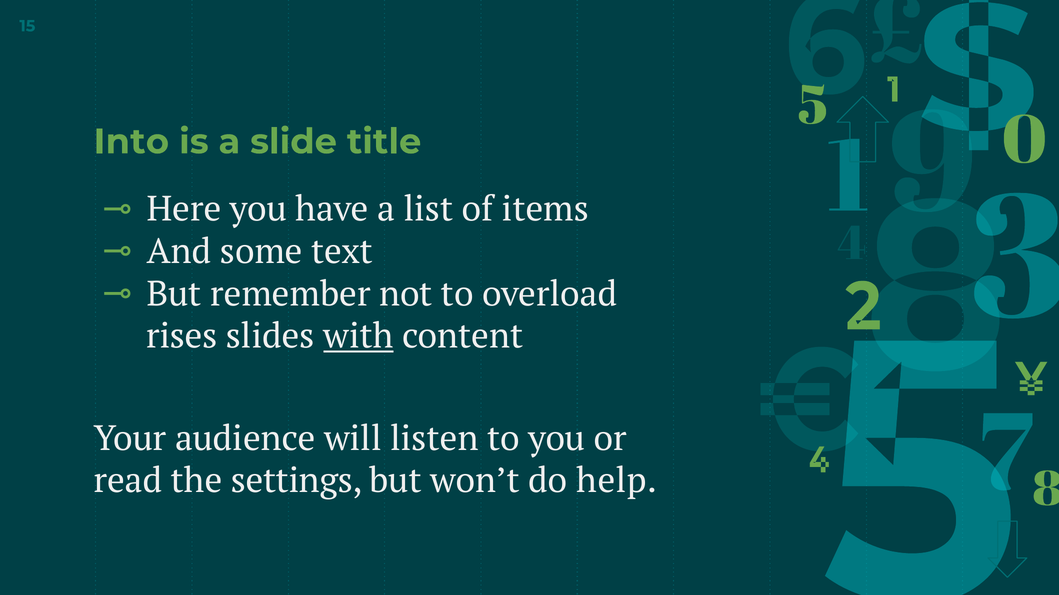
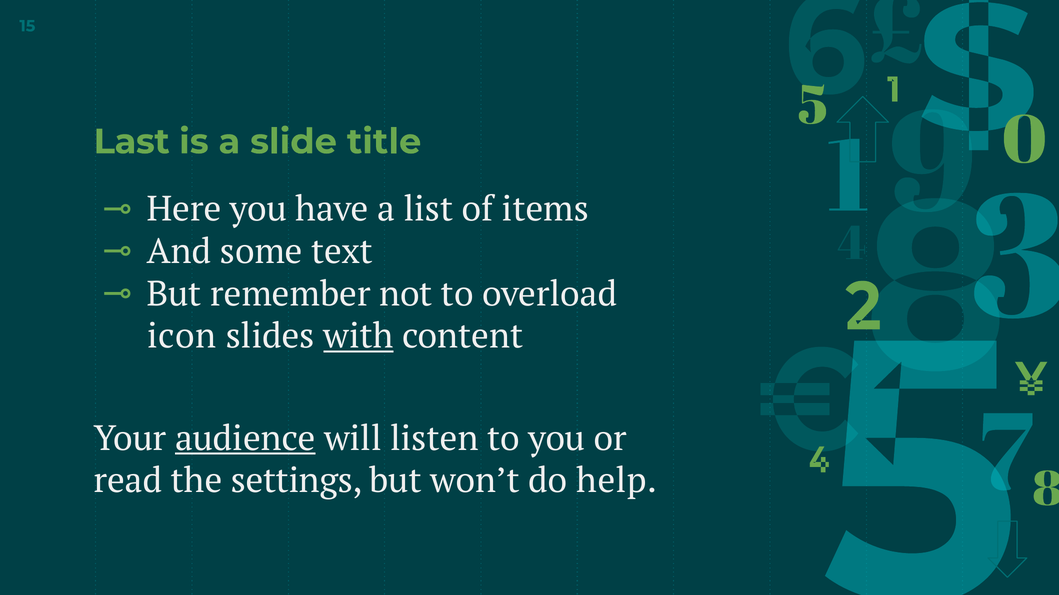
Into: Into -> Last
rises: rises -> icon
audience underline: none -> present
